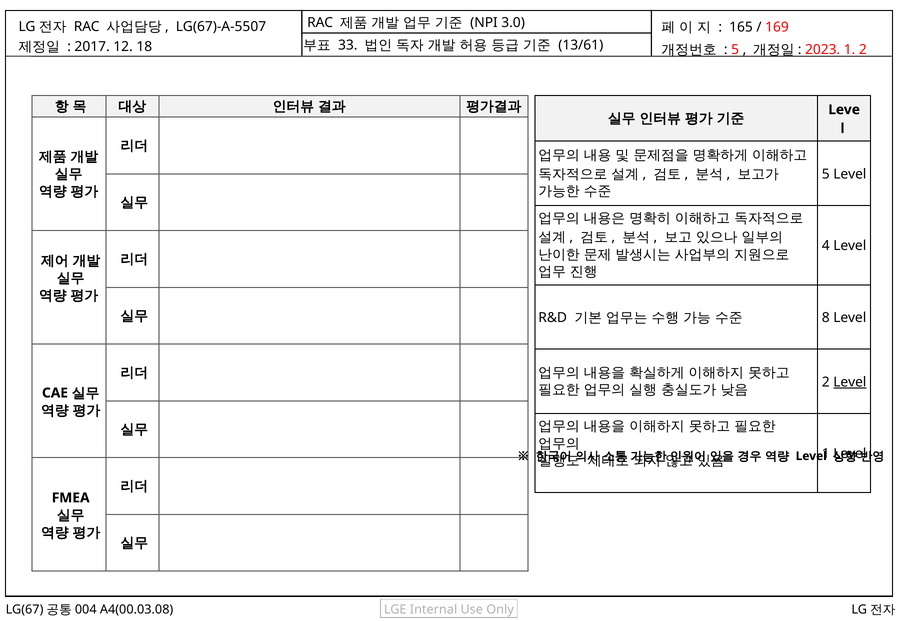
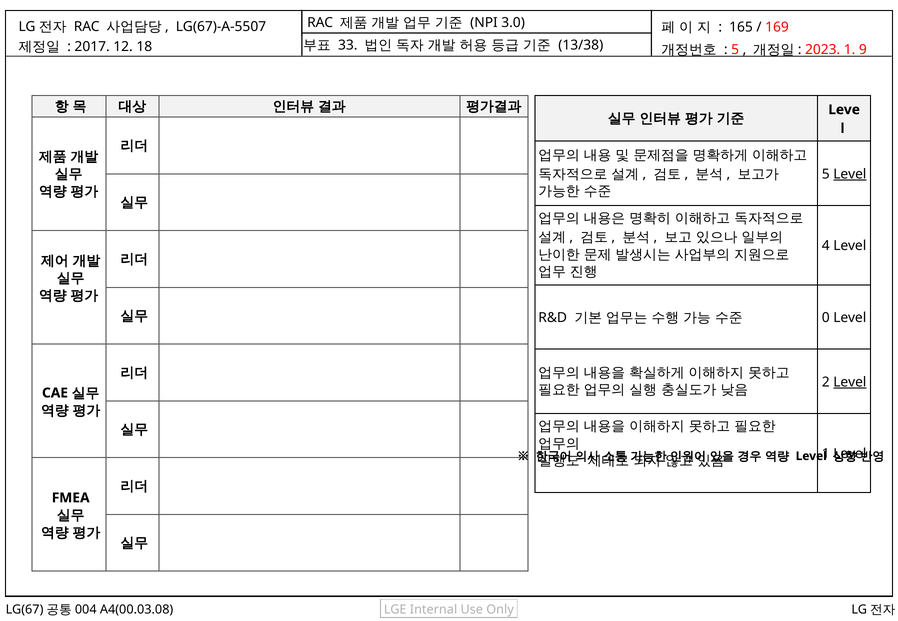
13/61: 13/61 -> 13/38
1 2: 2 -> 9
Level at (850, 174) underline: none -> present
8: 8 -> 0
